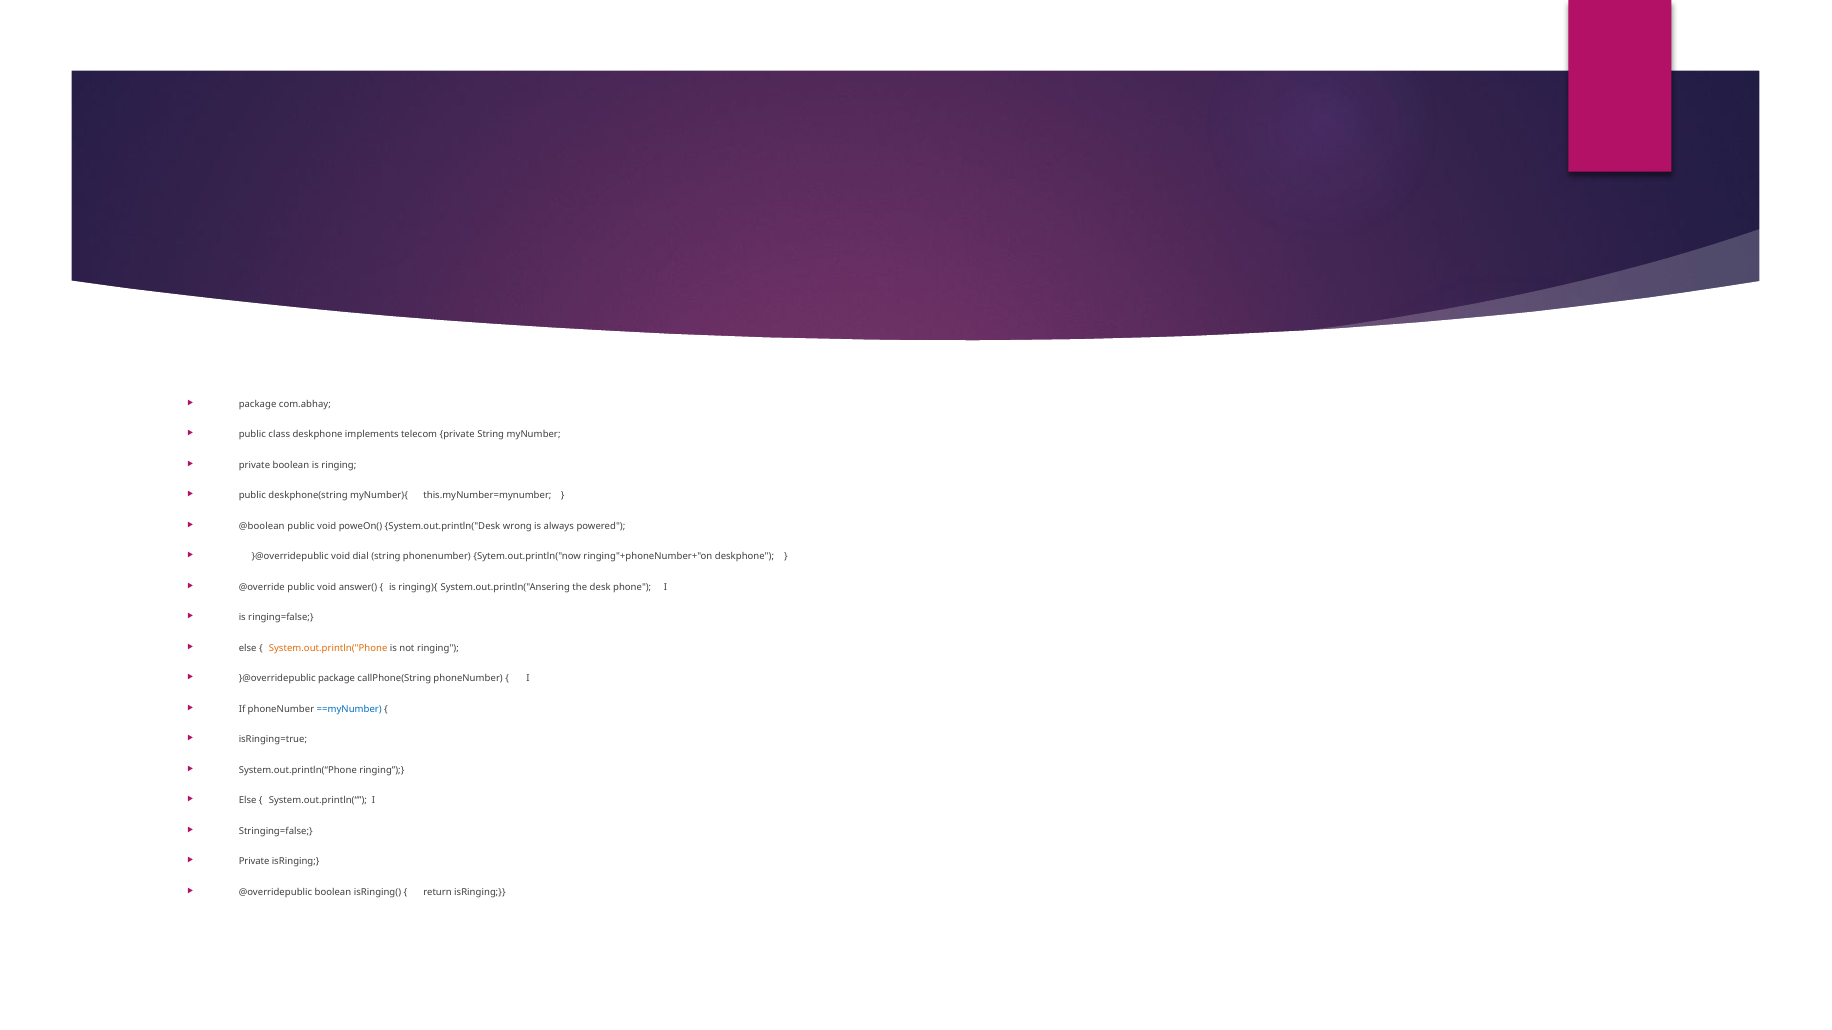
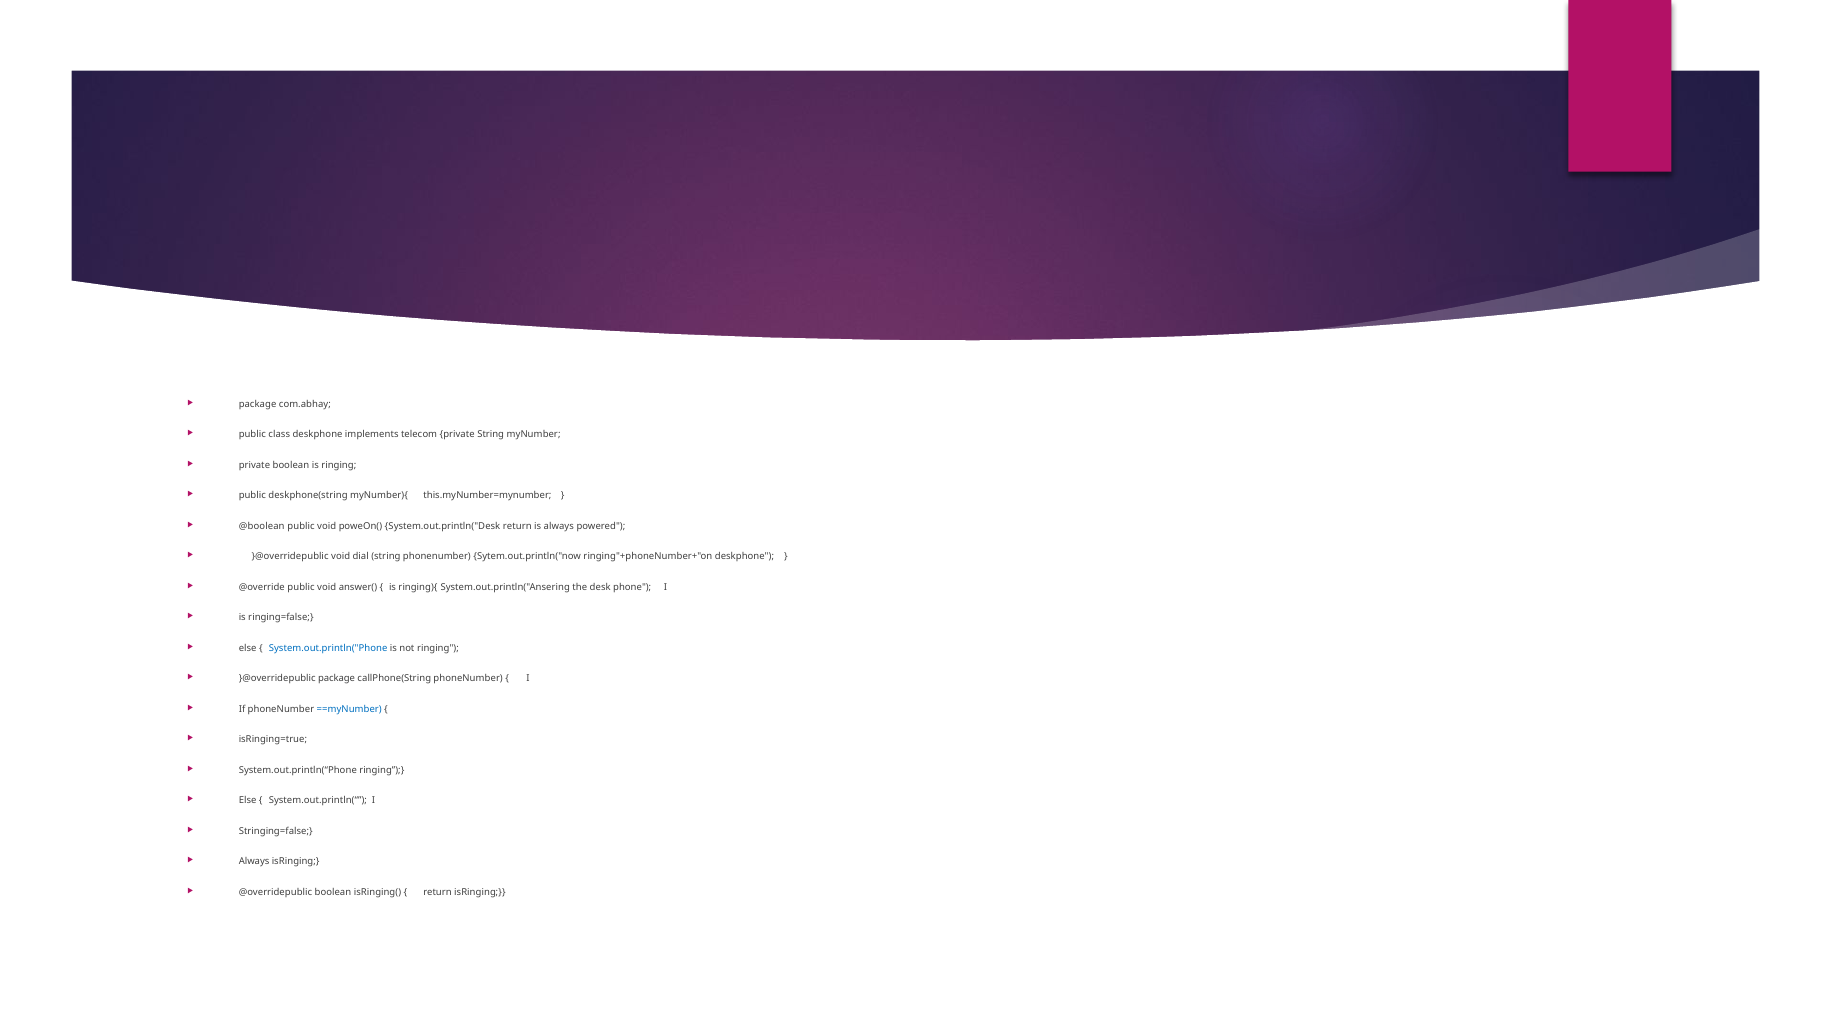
System.out.println("Desk wrong: wrong -> return
System.out.println("Phone colour: orange -> blue
Private at (254, 862): Private -> Always
